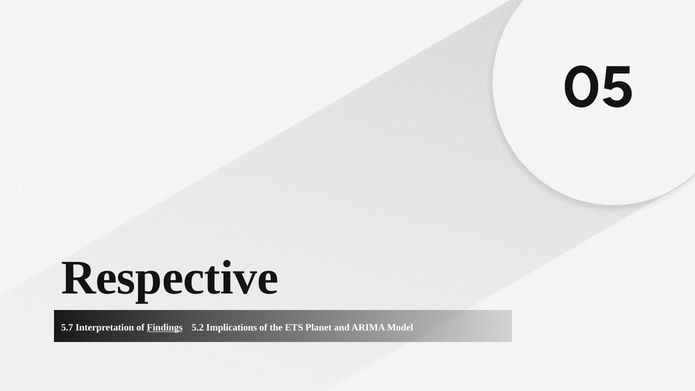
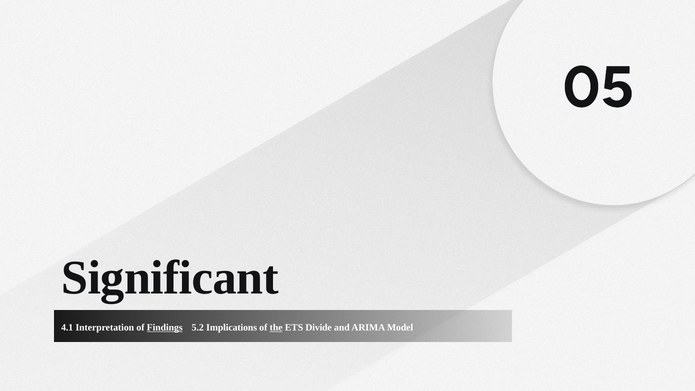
Respective: Respective -> Significant
5.7: 5.7 -> 4.1
the underline: none -> present
Planet: Planet -> Divide
